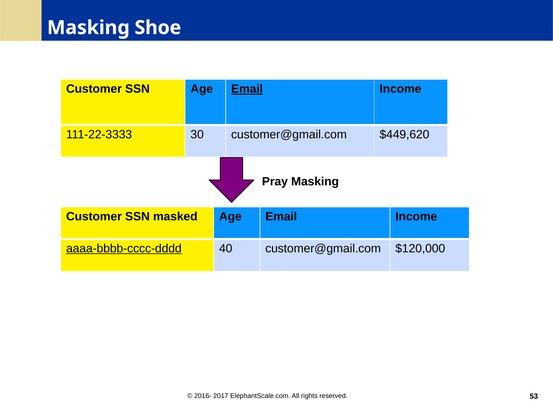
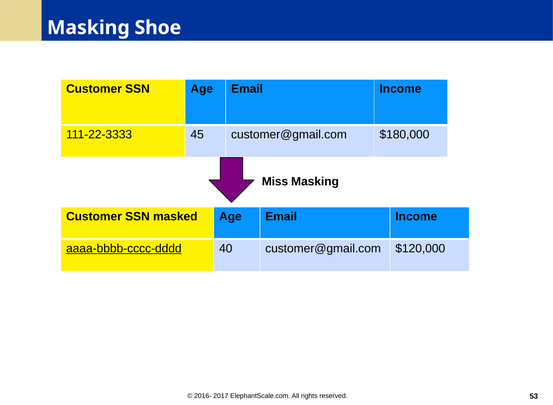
Email at (247, 89) underline: present -> none
30: 30 -> 45
$449,620: $449,620 -> $180,000
Pray: Pray -> Miss
